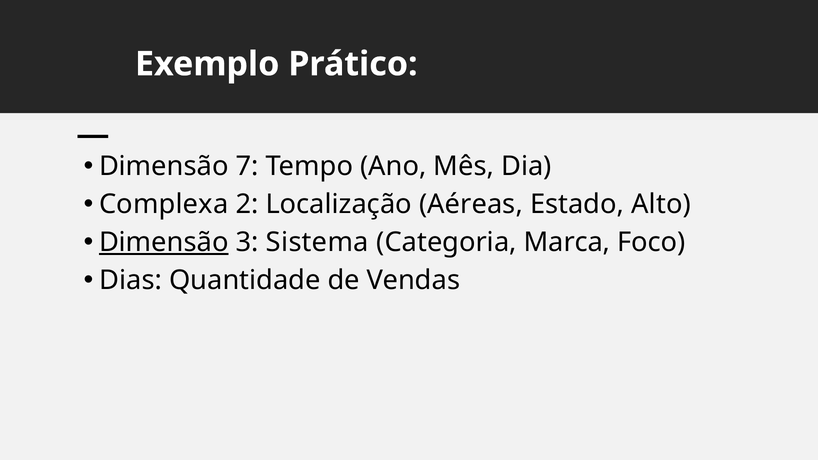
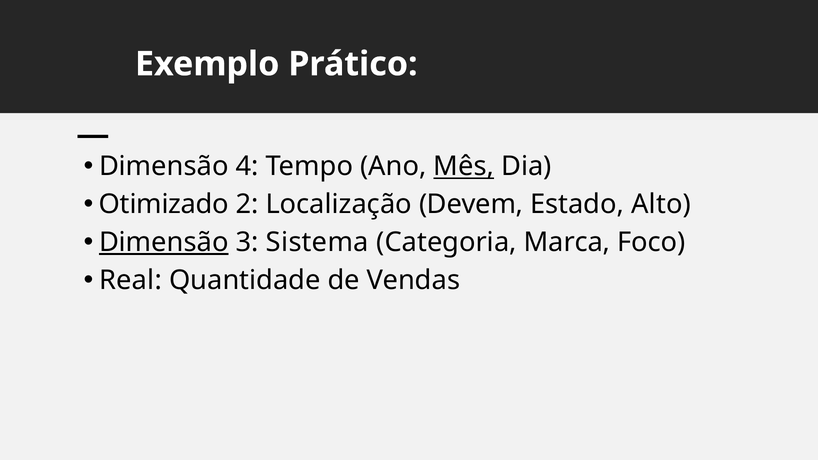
7: 7 -> 4
Mês underline: none -> present
Complexa: Complexa -> Otimizado
Aéreas: Aéreas -> Devem
Dias: Dias -> Real
